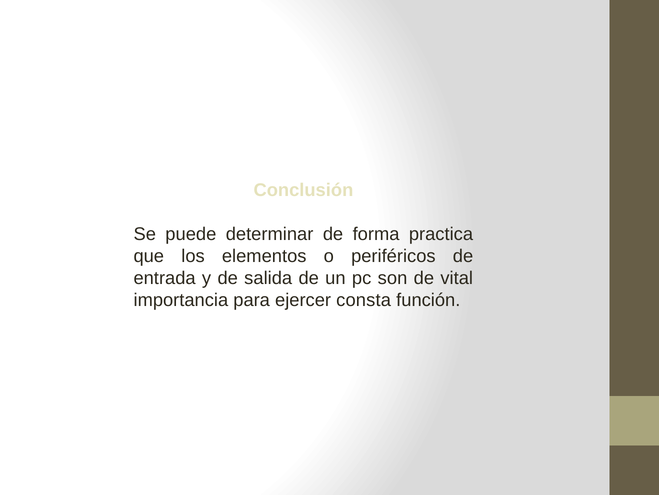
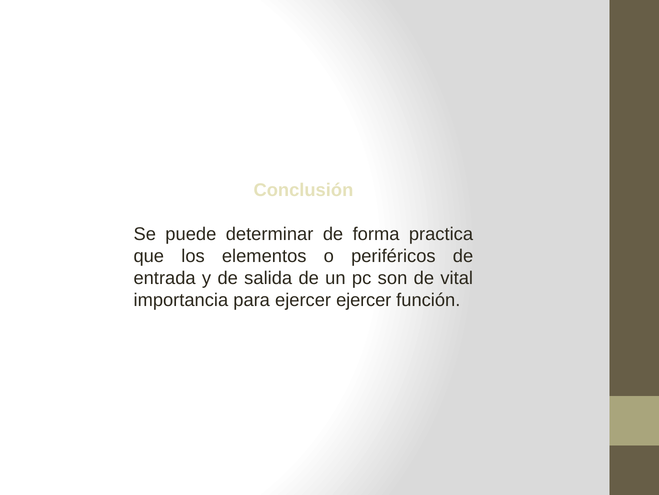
ejercer consta: consta -> ejercer
